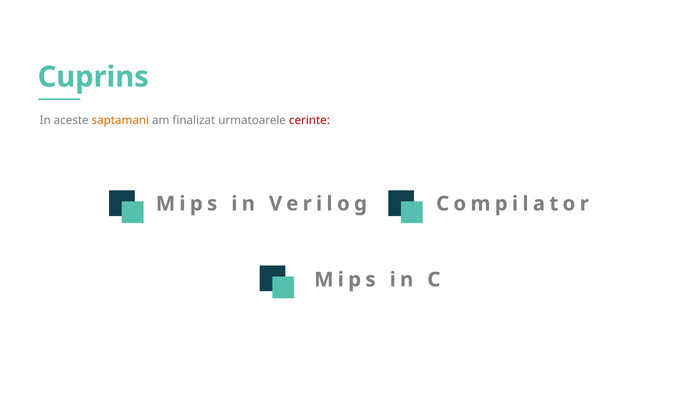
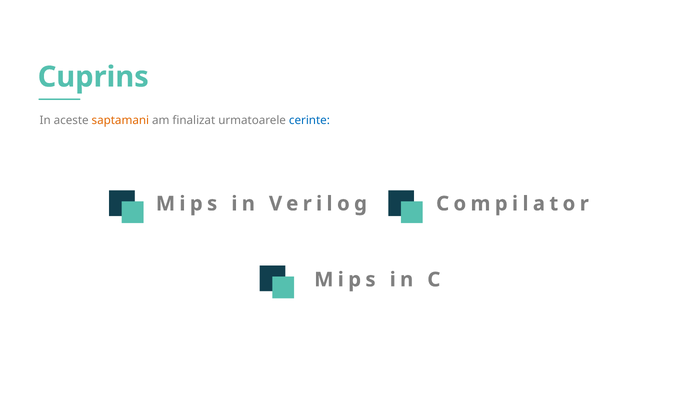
cerinte colour: red -> blue
